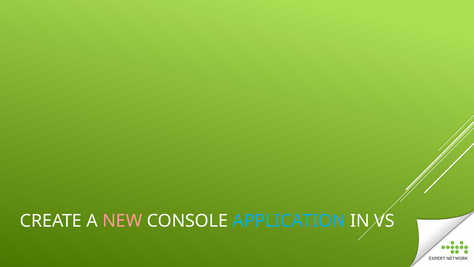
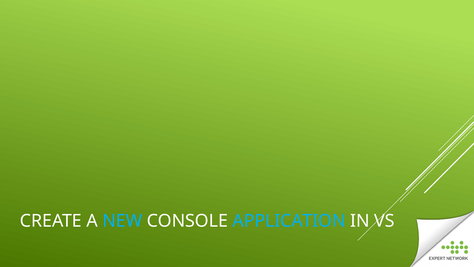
NEW colour: pink -> light blue
